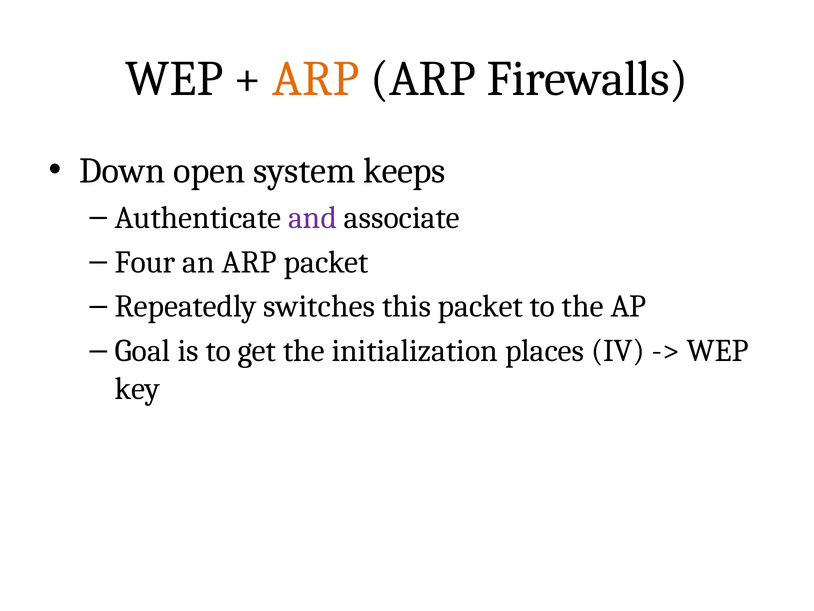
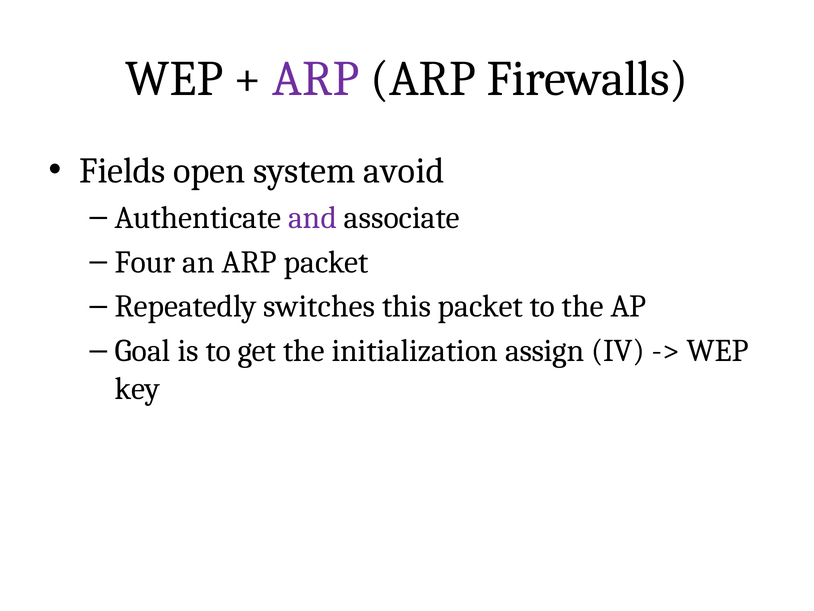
ARP at (316, 79) colour: orange -> purple
Down: Down -> Fields
keeps: keeps -> avoid
places: places -> assign
